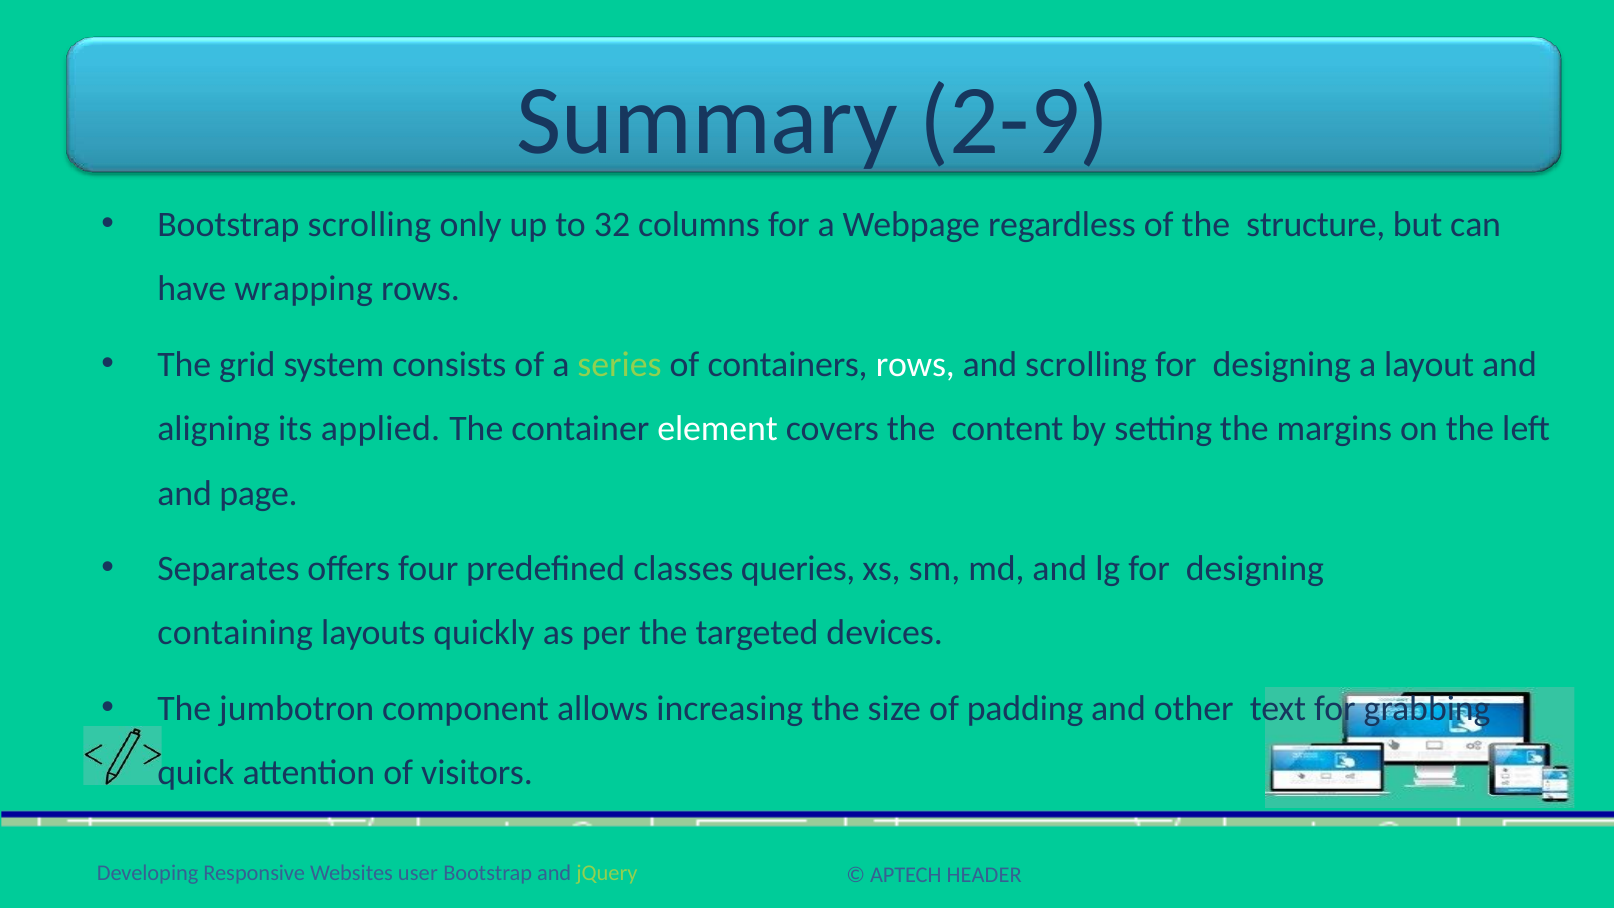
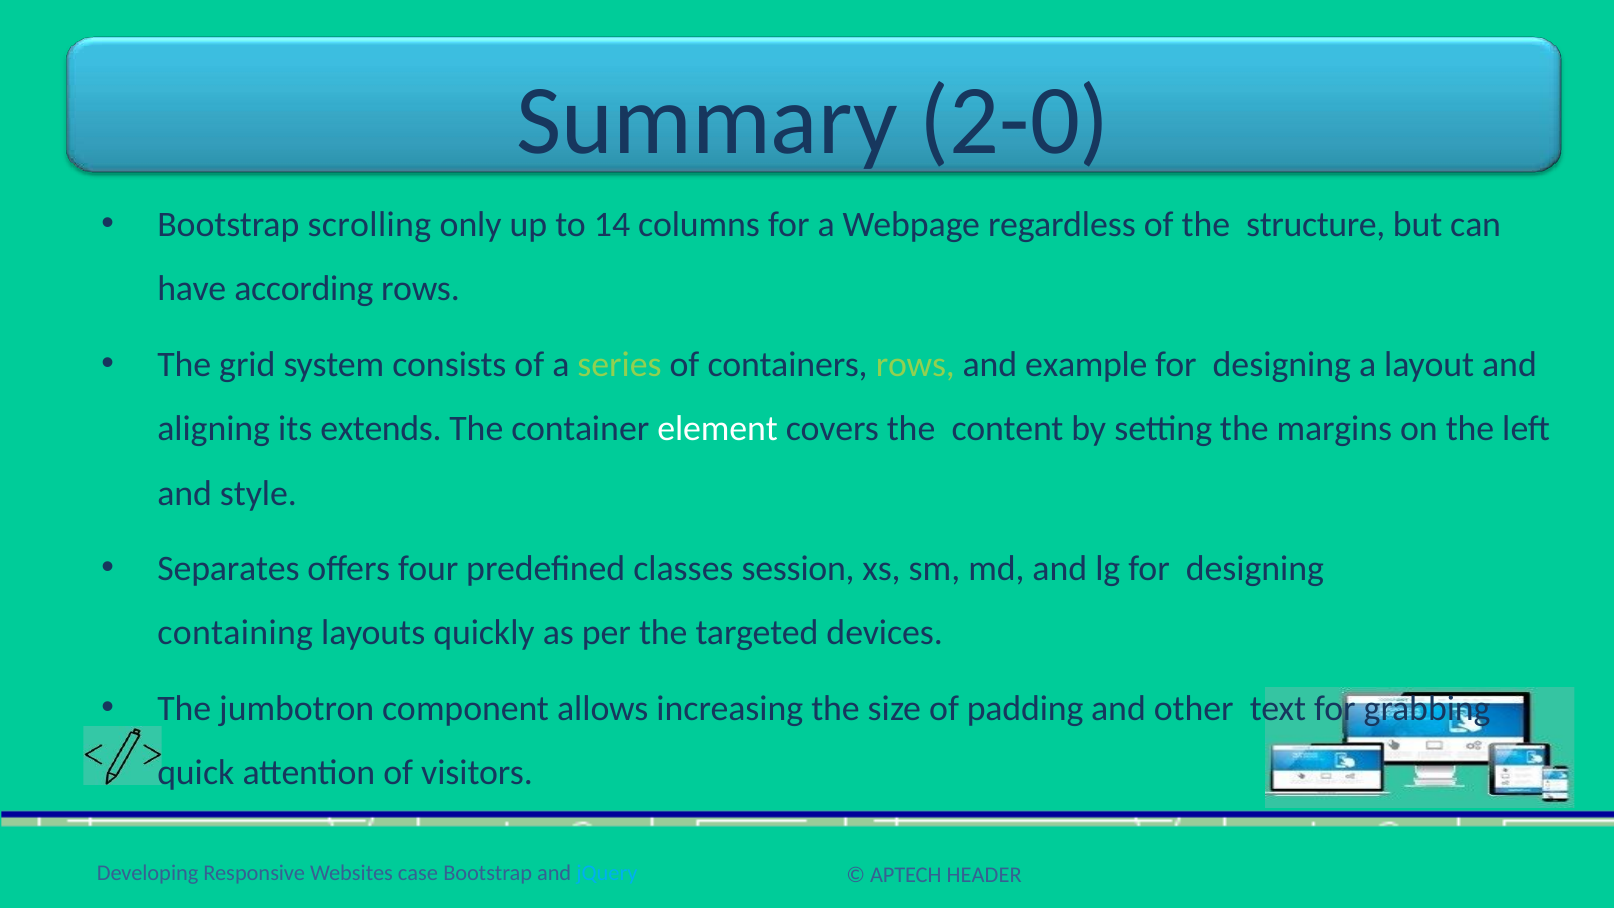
2-9: 2-9 -> 2-0
32: 32 -> 14
wrapping: wrapping -> according
rows at (915, 364) colour: white -> light green
and scrolling: scrolling -> example
applied: applied -> extends
page: page -> style
queries: queries -> session
user: user -> case
jQuery colour: light green -> light blue
